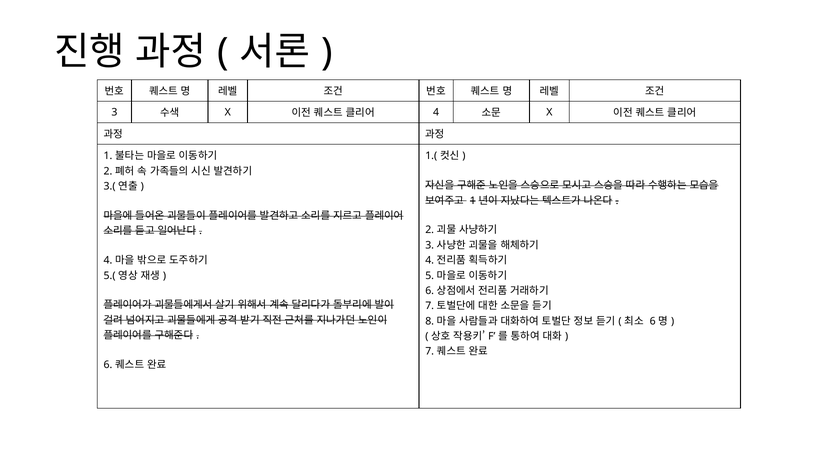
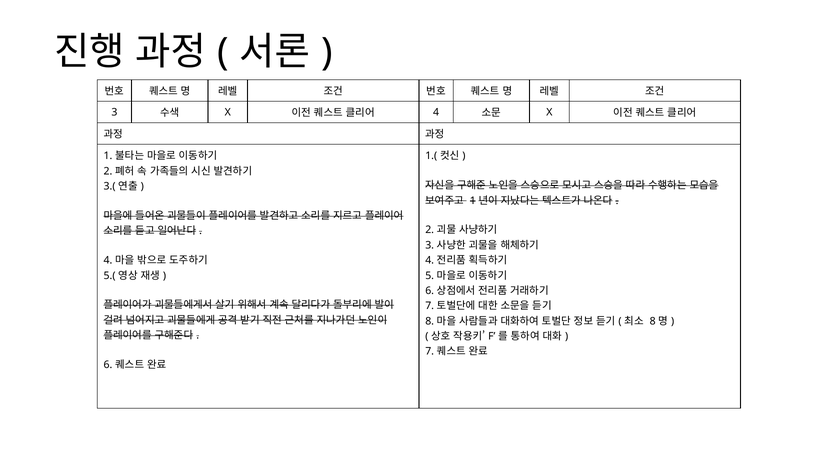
6 at (653, 321): 6 -> 8
